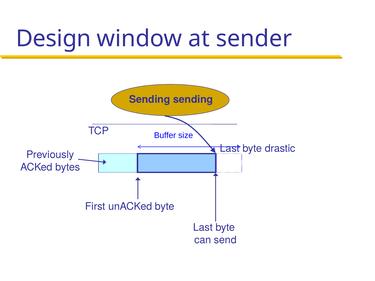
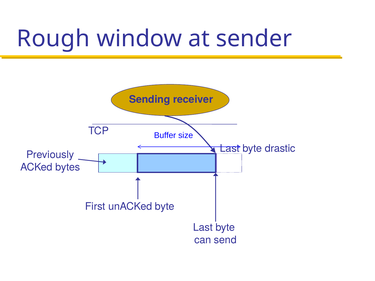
Design: Design -> Rough
Sending sending: sending -> receiver
